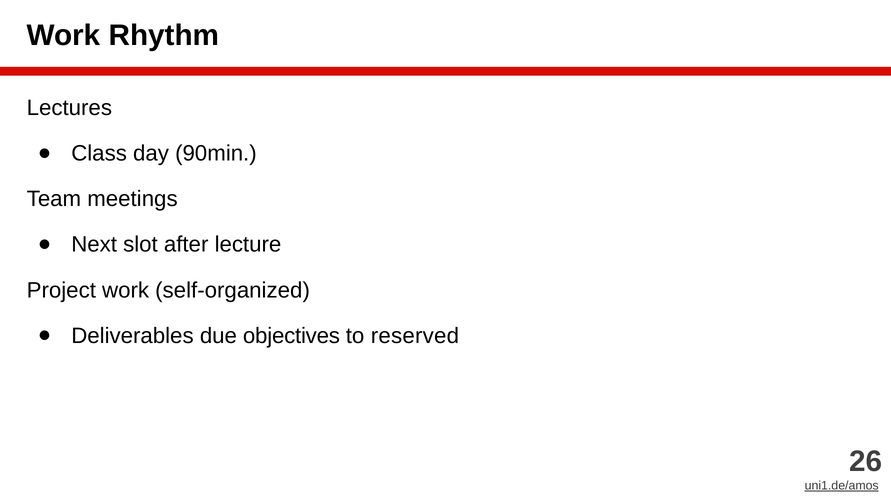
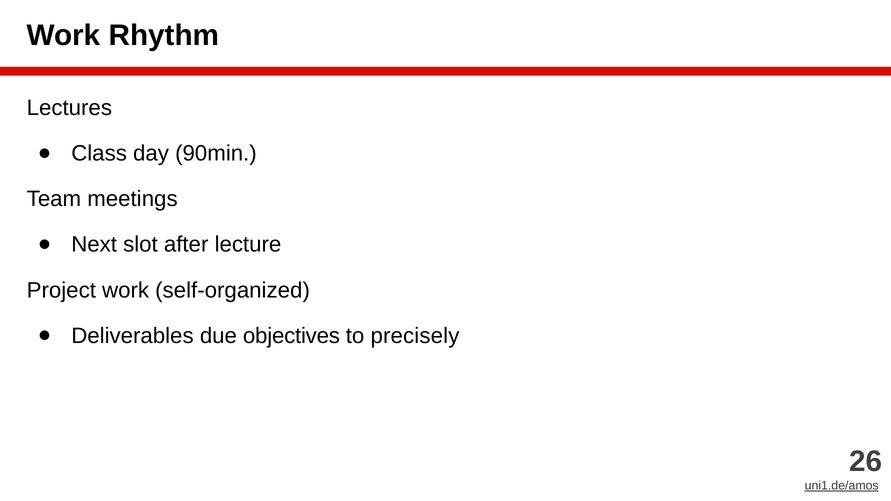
reserved: reserved -> precisely
